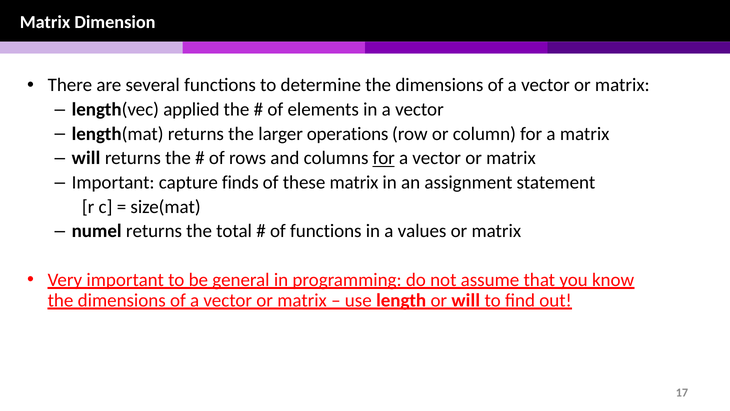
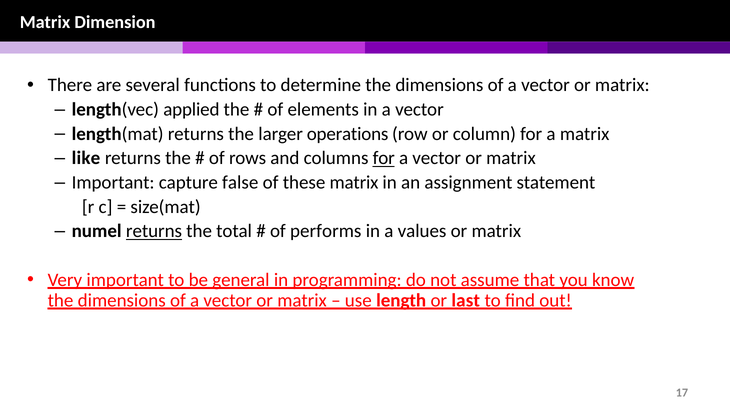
will at (86, 158): will -> like
finds: finds -> false
returns at (154, 231) underline: none -> present
of functions: functions -> performs
or will: will -> last
